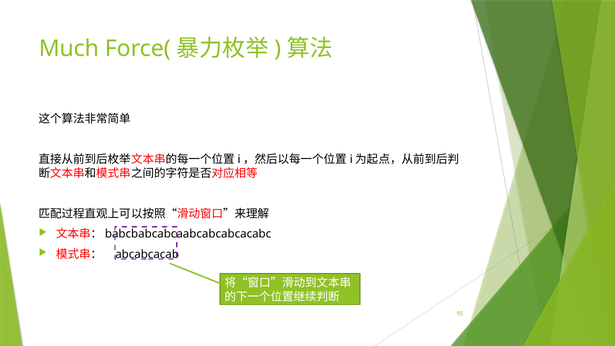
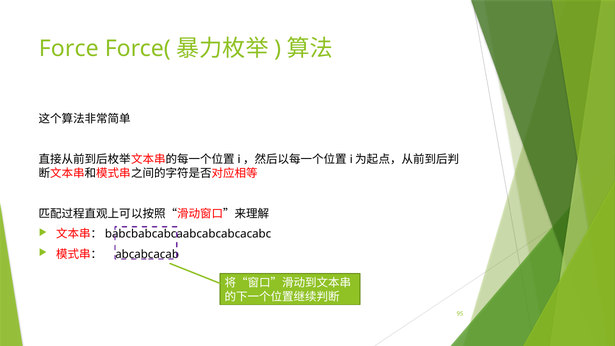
Much: Much -> Force
